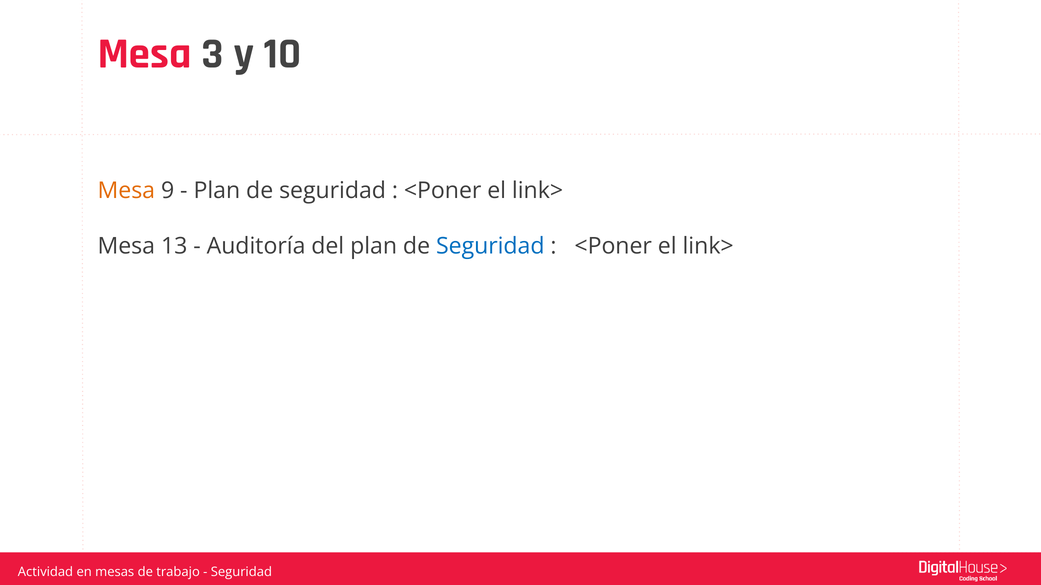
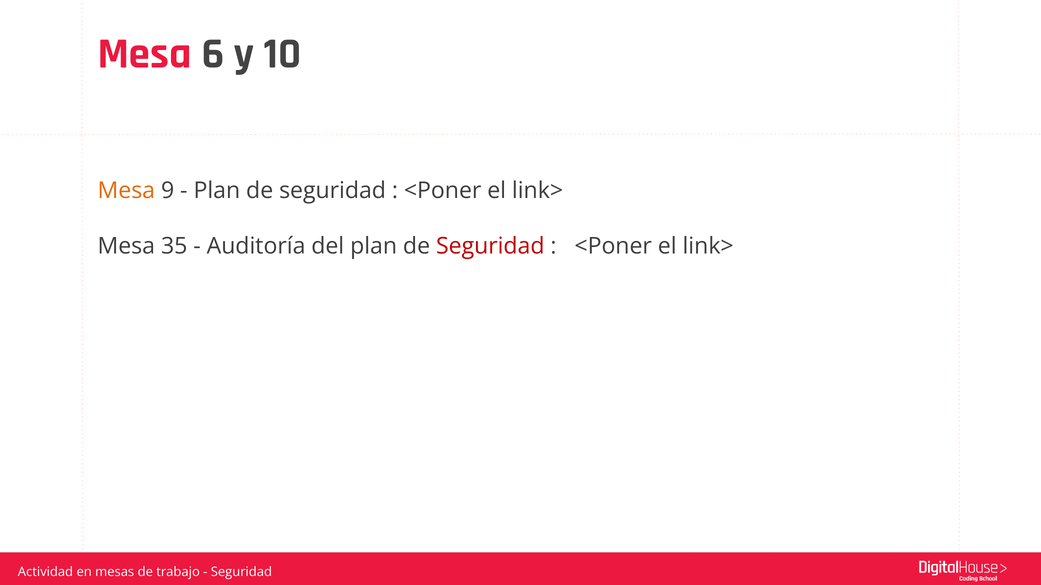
3: 3 -> 6
13: 13 -> 35
Seguridad at (490, 246) colour: blue -> red
